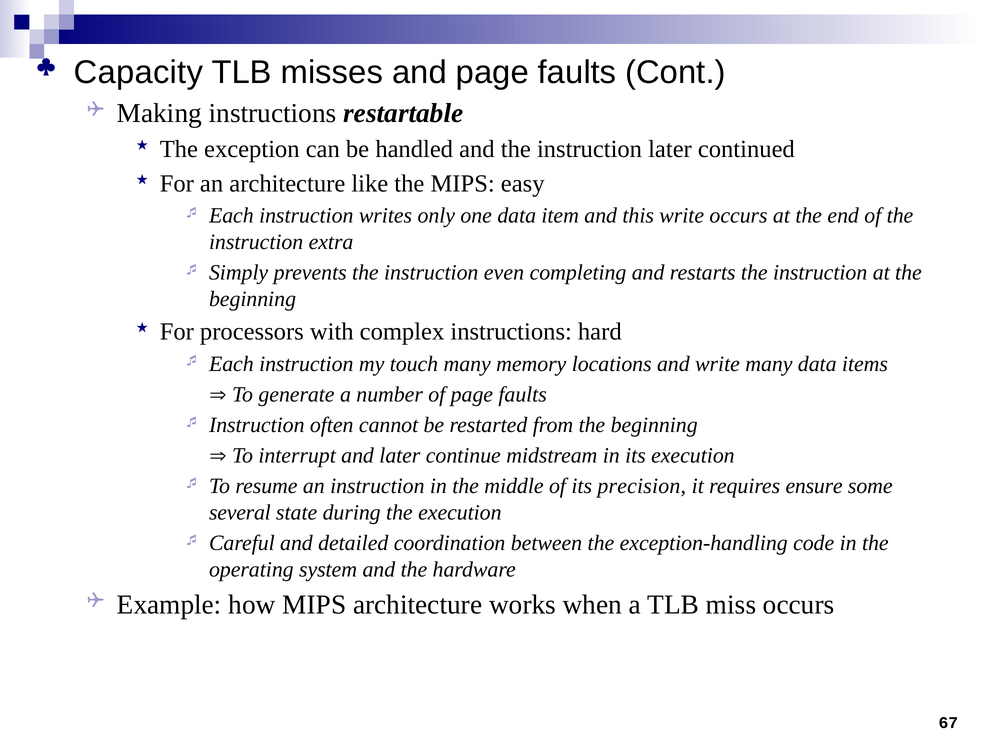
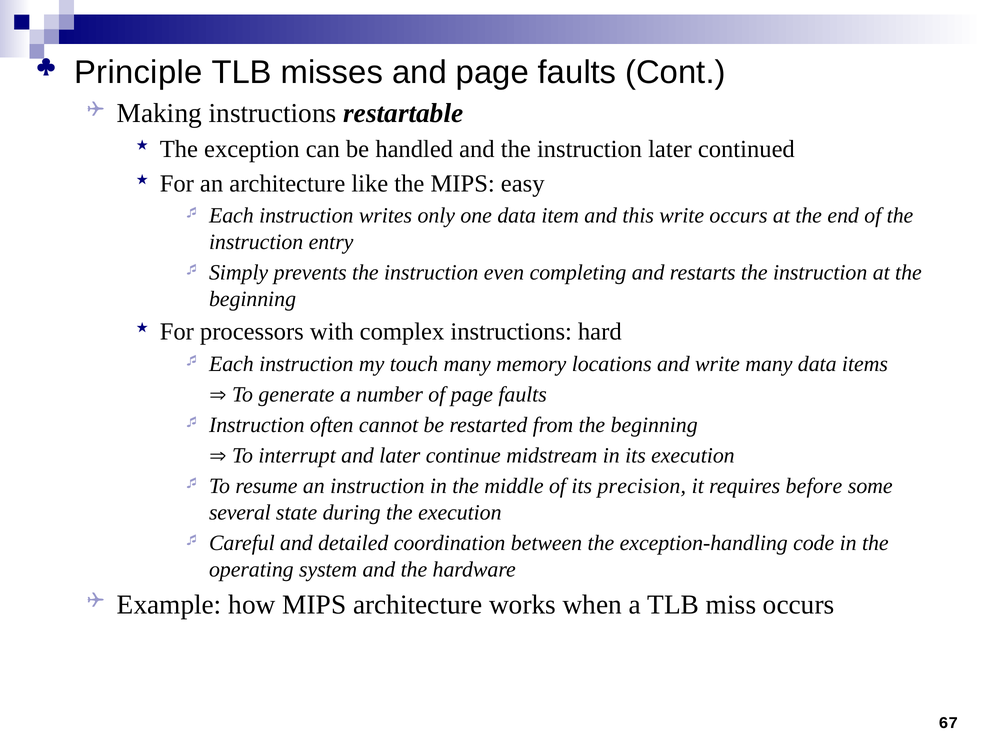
Capacity: Capacity -> Principle
extra: extra -> entry
ensure: ensure -> before
